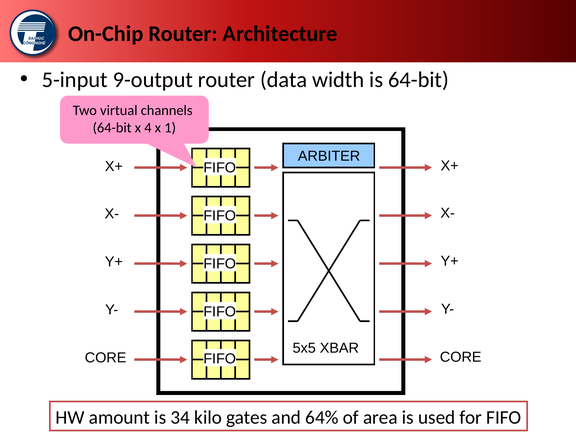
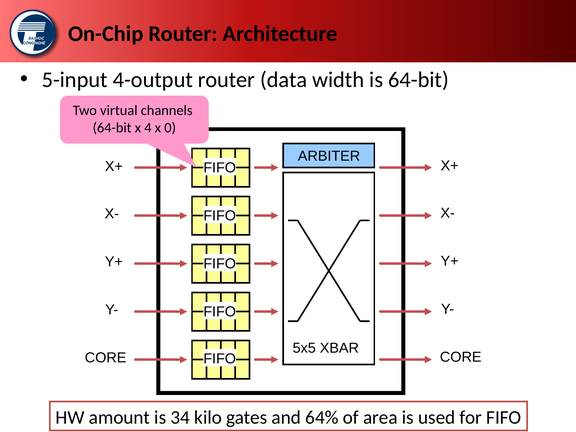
9-output: 9-output -> 4-output
1: 1 -> 0
